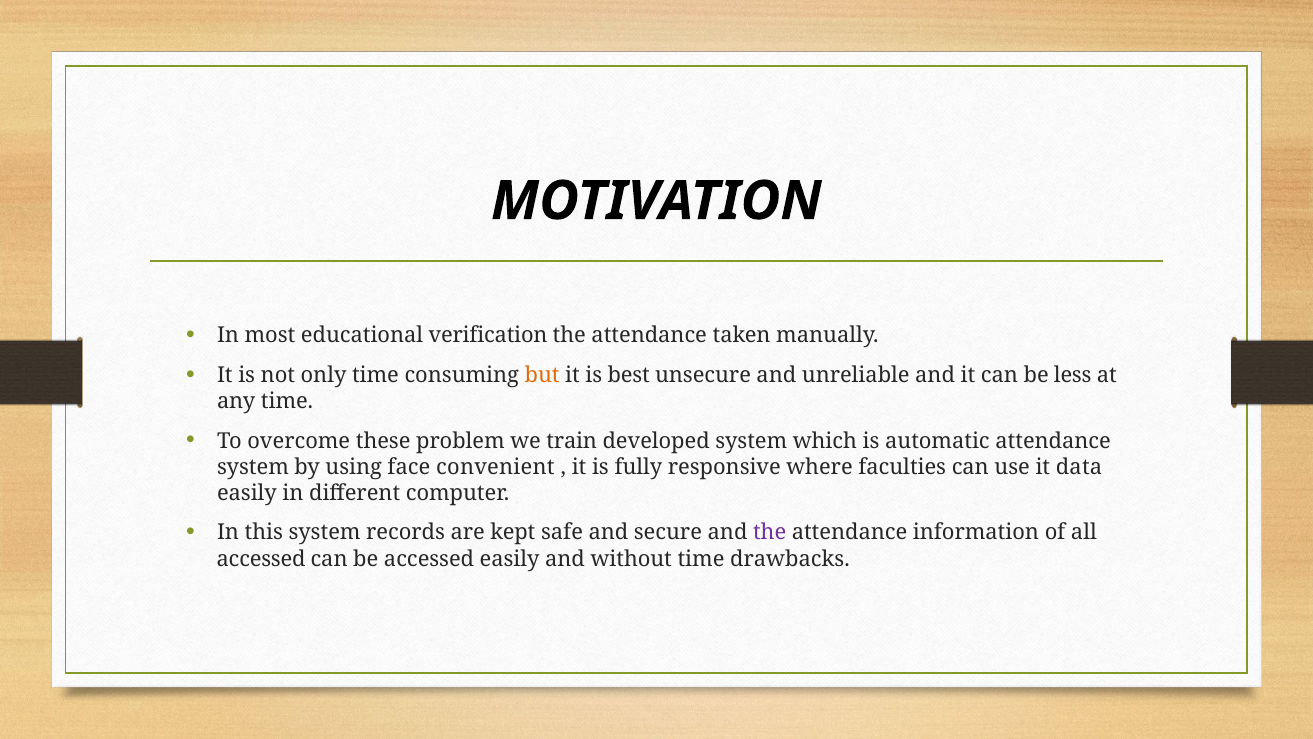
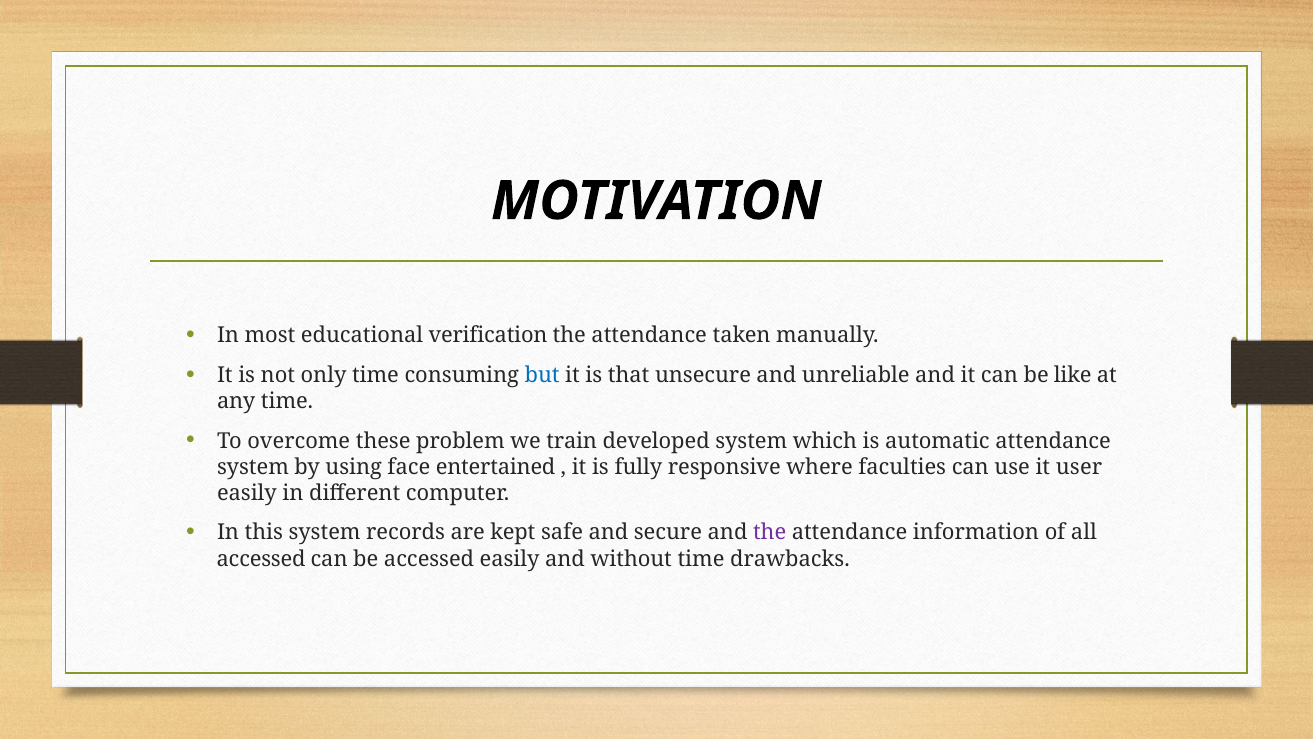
but colour: orange -> blue
best: best -> that
less: less -> like
convenient: convenient -> entertained
data: data -> user
